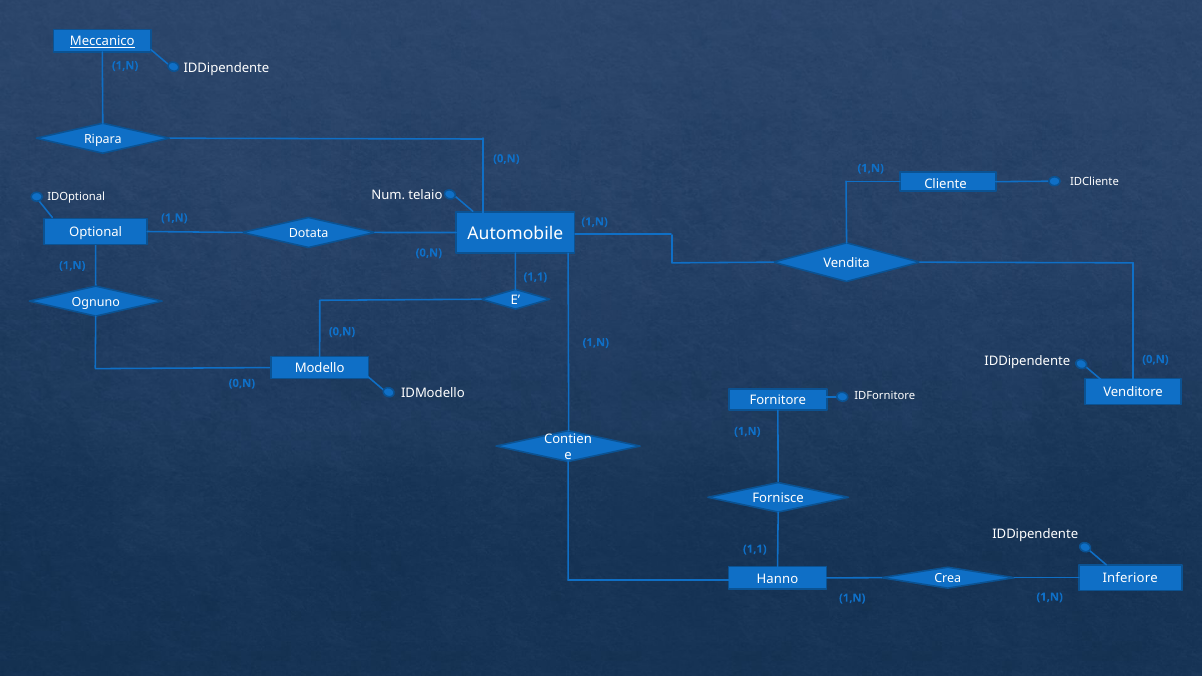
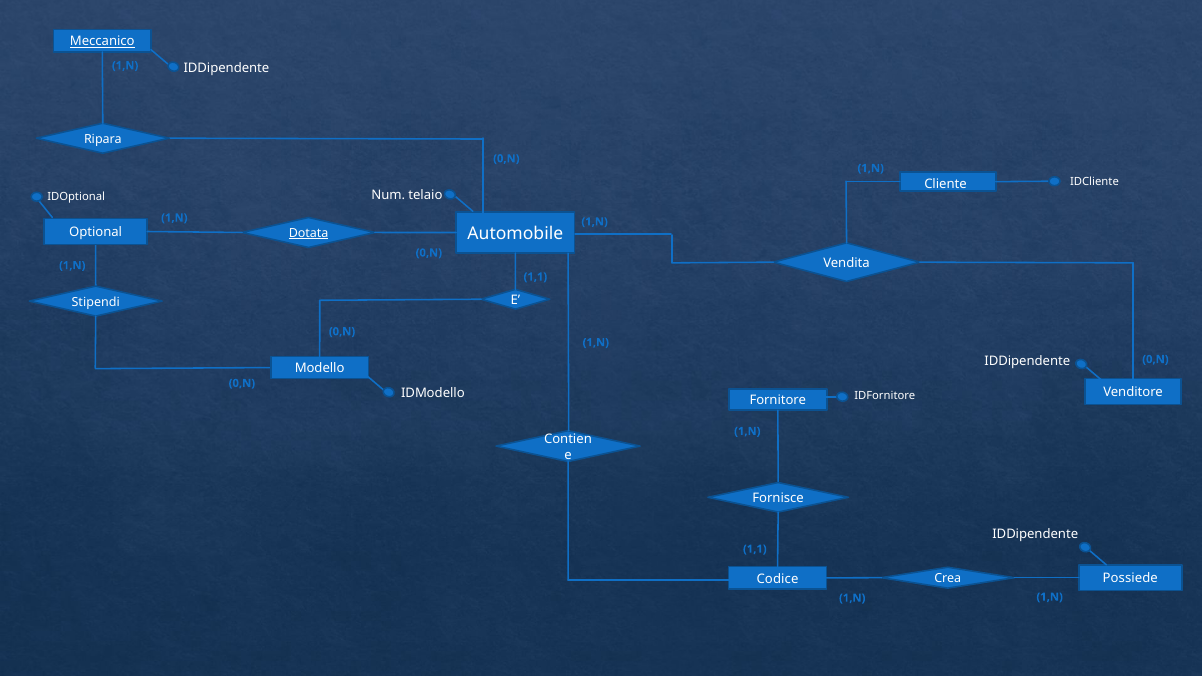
Dotata underline: none -> present
Ognuno: Ognuno -> Stipendi
Inferiore: Inferiore -> Possiede
Hanno: Hanno -> Codice
